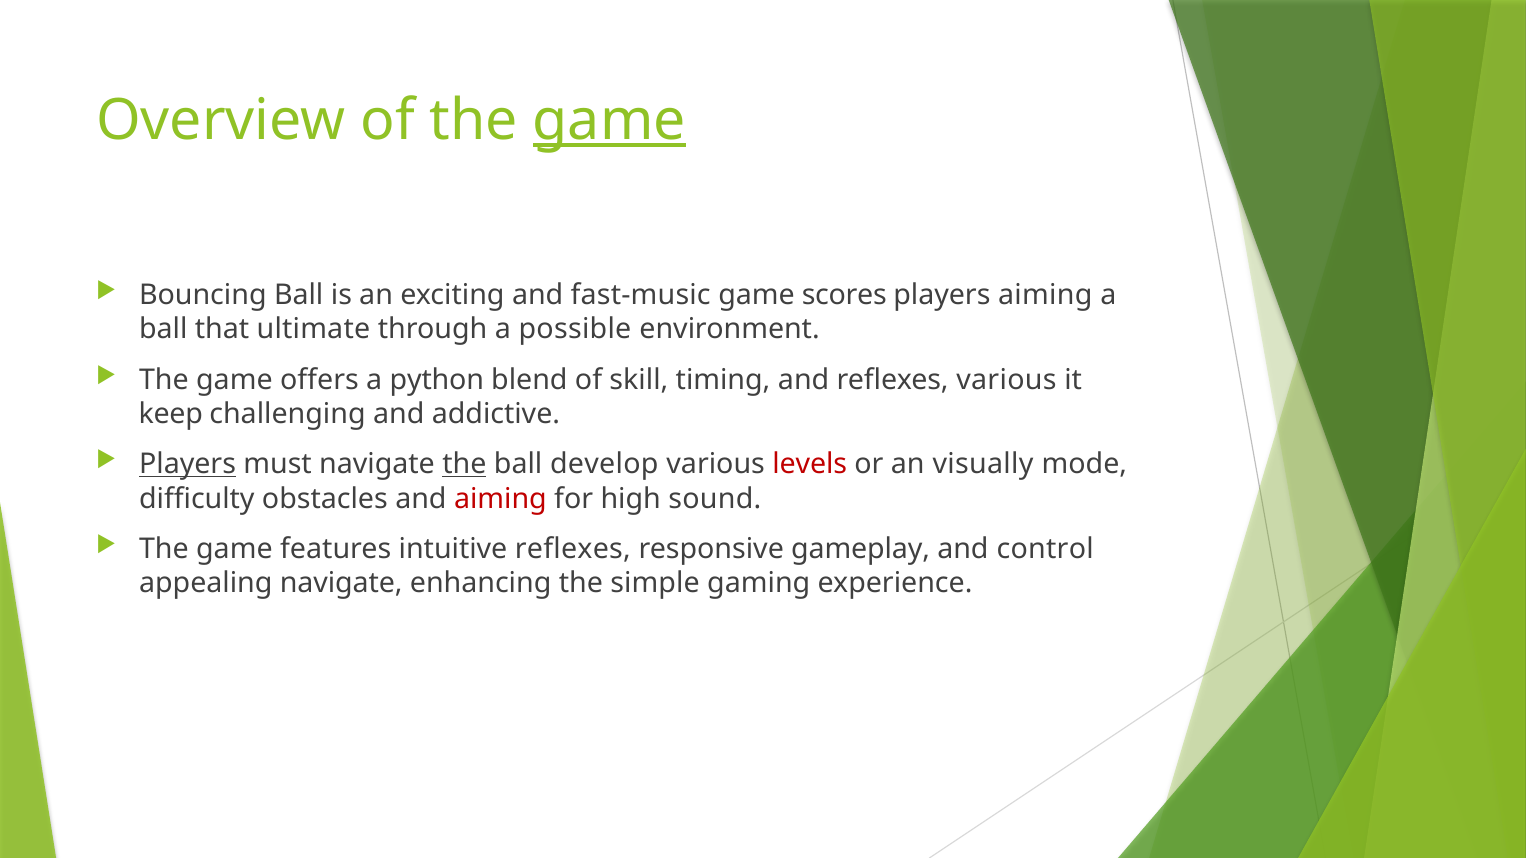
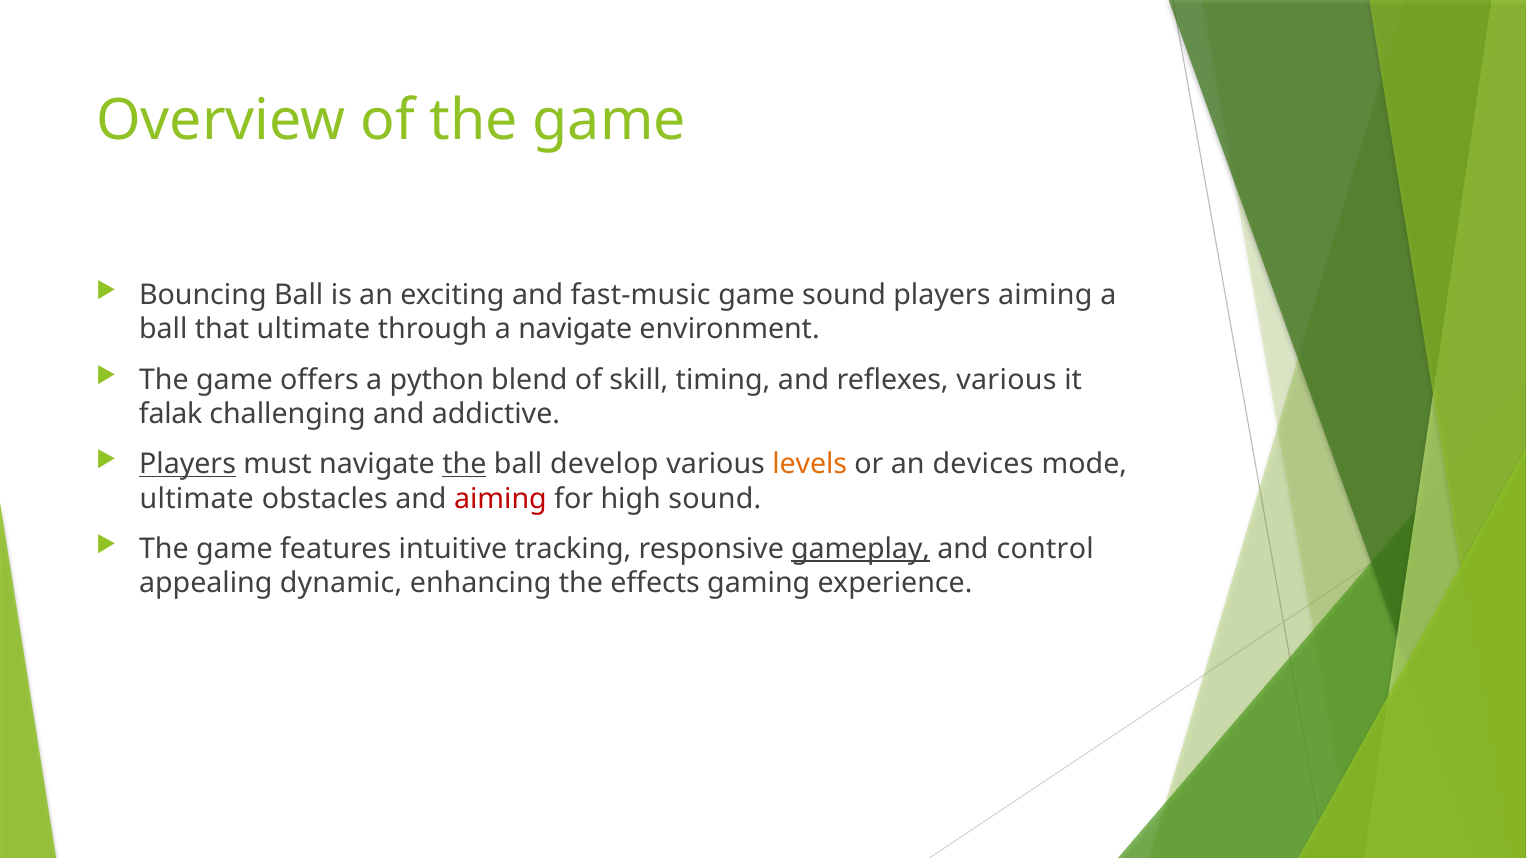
game at (609, 120) underline: present -> none
game scores: scores -> sound
a possible: possible -> navigate
keep: keep -> falak
levels colour: red -> orange
visually: visually -> devices
difficulty at (197, 499): difficulty -> ultimate
intuitive reflexes: reflexes -> tracking
gameplay underline: none -> present
appealing navigate: navigate -> dynamic
simple: simple -> effects
